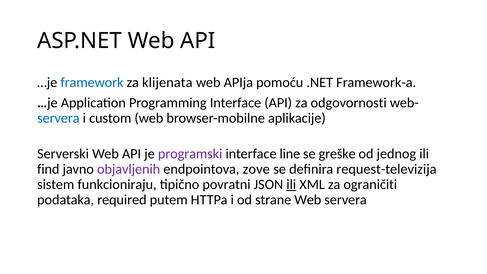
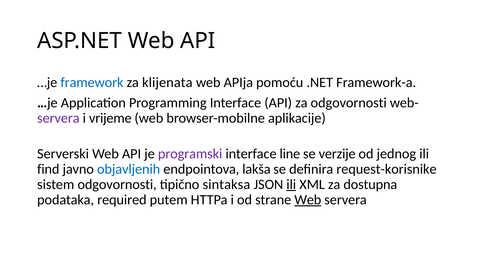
servera at (58, 118) colour: blue -> purple
custom: custom -> vrijeme
greške: greške -> verzije
objavljenih colour: purple -> blue
zove: zove -> lakša
request-televizija: request-televizija -> request-korisnike
sistem funkcioniraju: funkcioniraju -> odgovornosti
povratni: povratni -> sintaksa
ograničiti: ograničiti -> dostupna
Web at (308, 200) underline: none -> present
